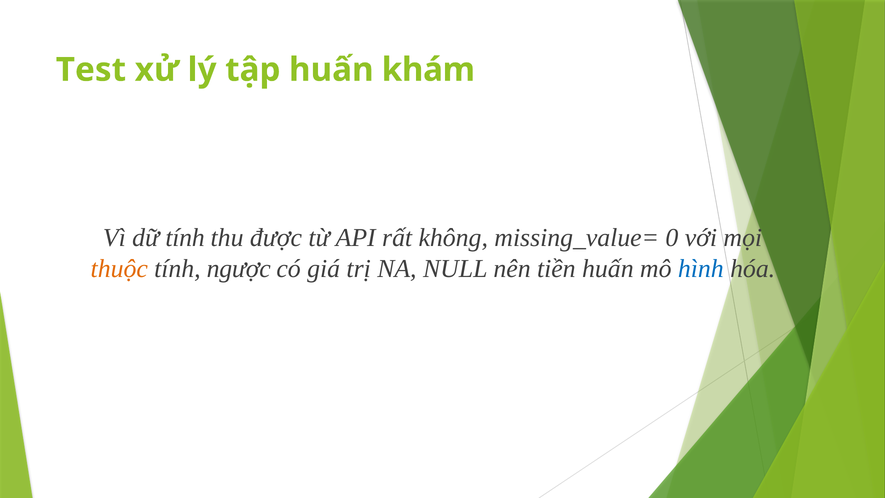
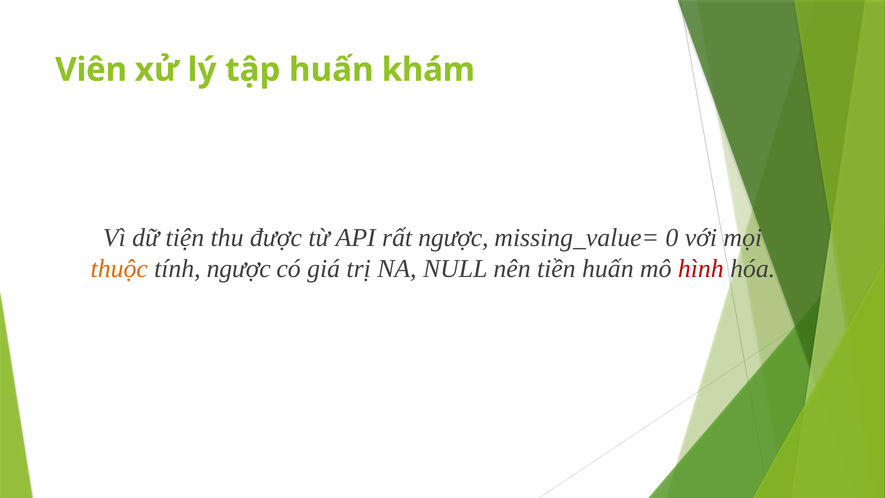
Test: Test -> Viên
dữ tính: tính -> tiện
rất không: không -> ngược
hình colour: blue -> red
